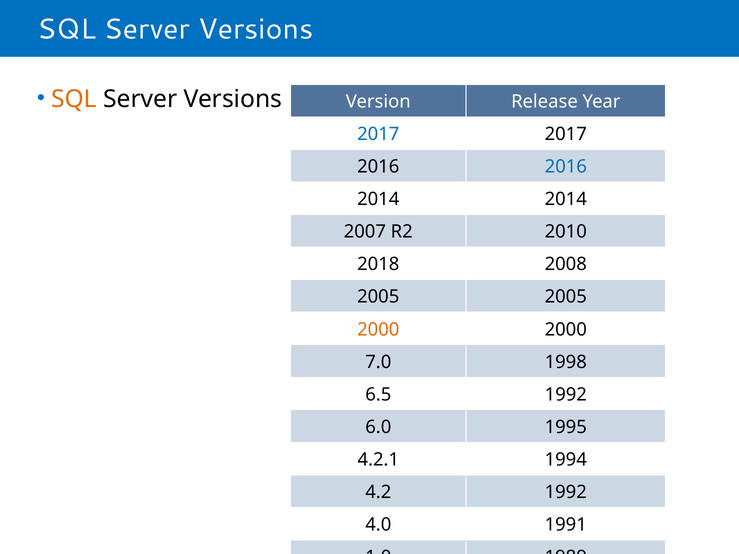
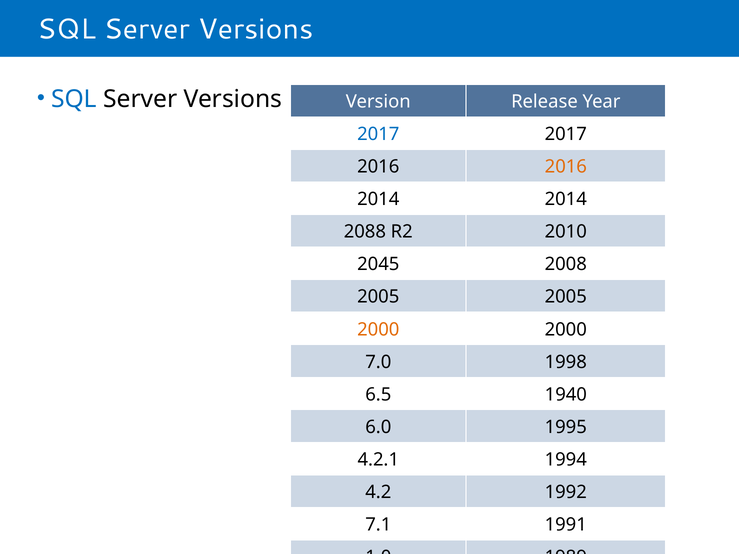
SQL at (74, 99) colour: orange -> blue
2016 at (566, 167) colour: blue -> orange
2007: 2007 -> 2088
2018: 2018 -> 2045
6.5 1992: 1992 -> 1940
4.0: 4.0 -> 7.1
